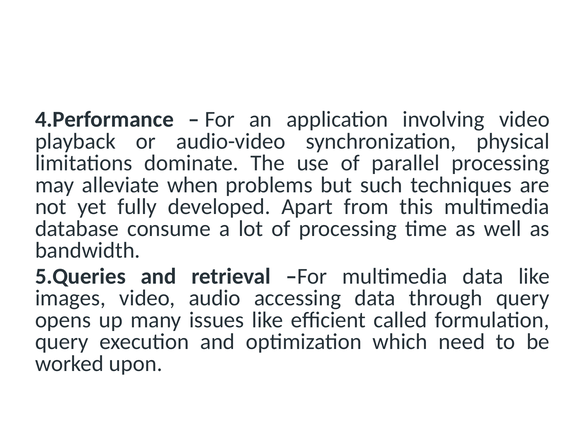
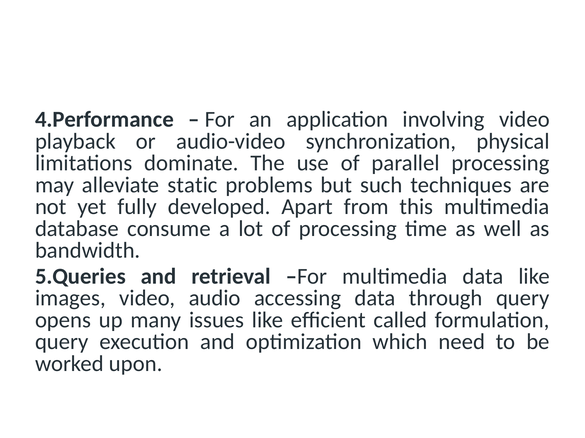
when: when -> static
